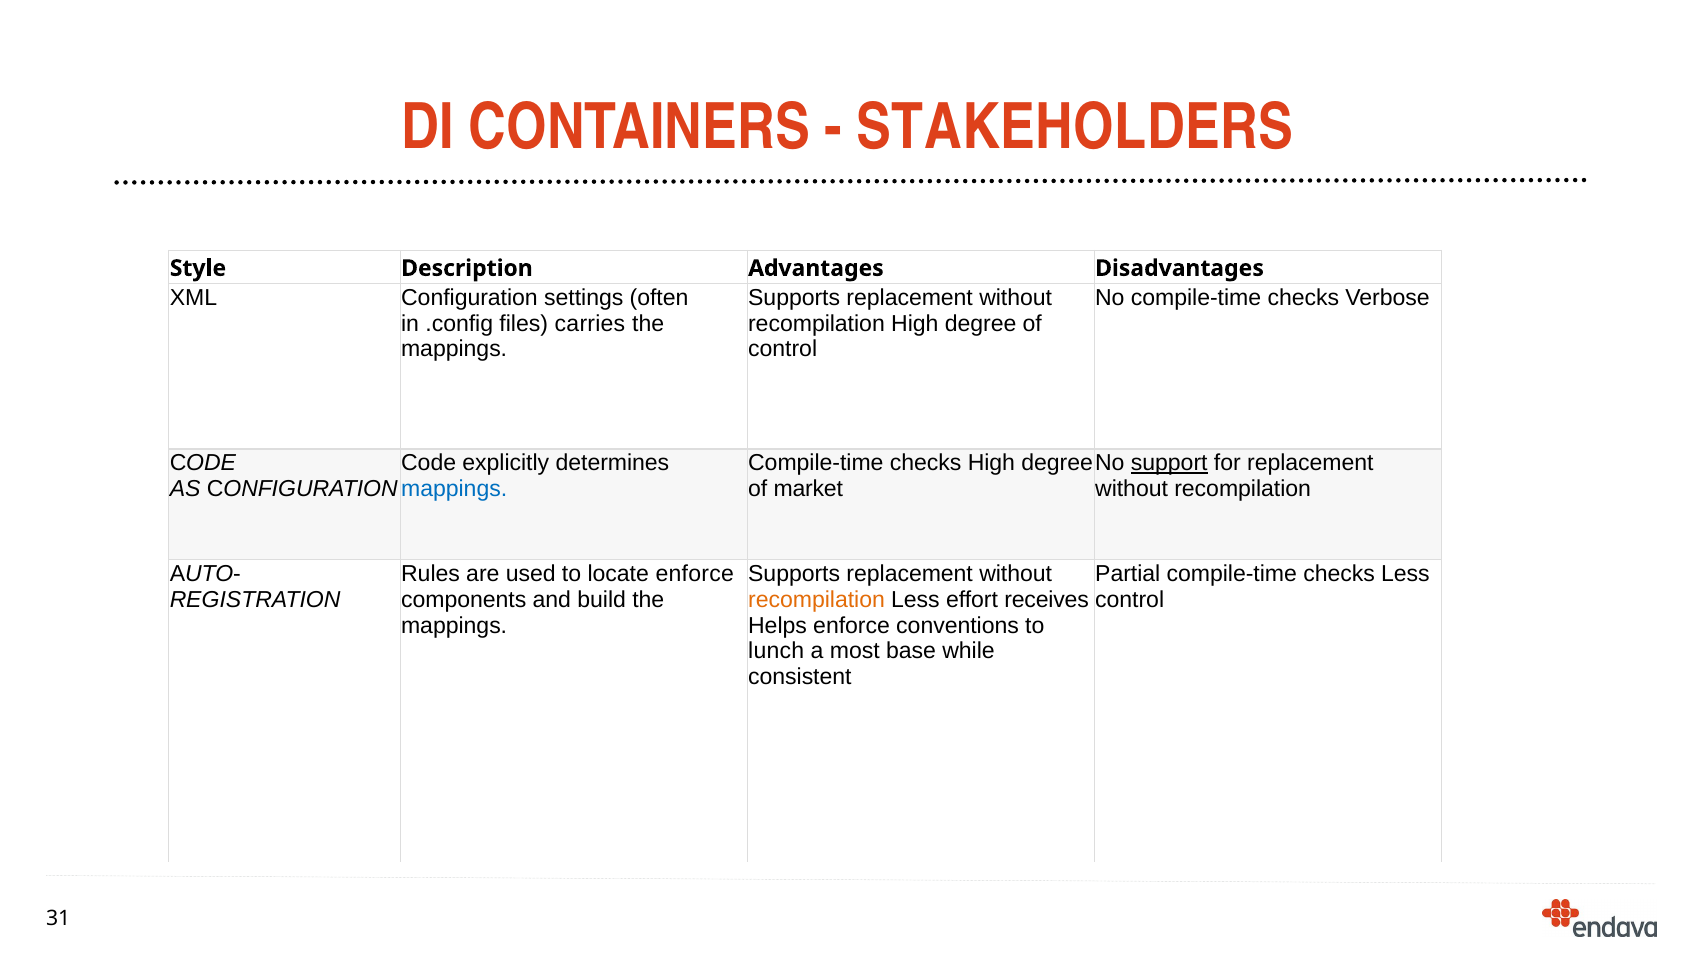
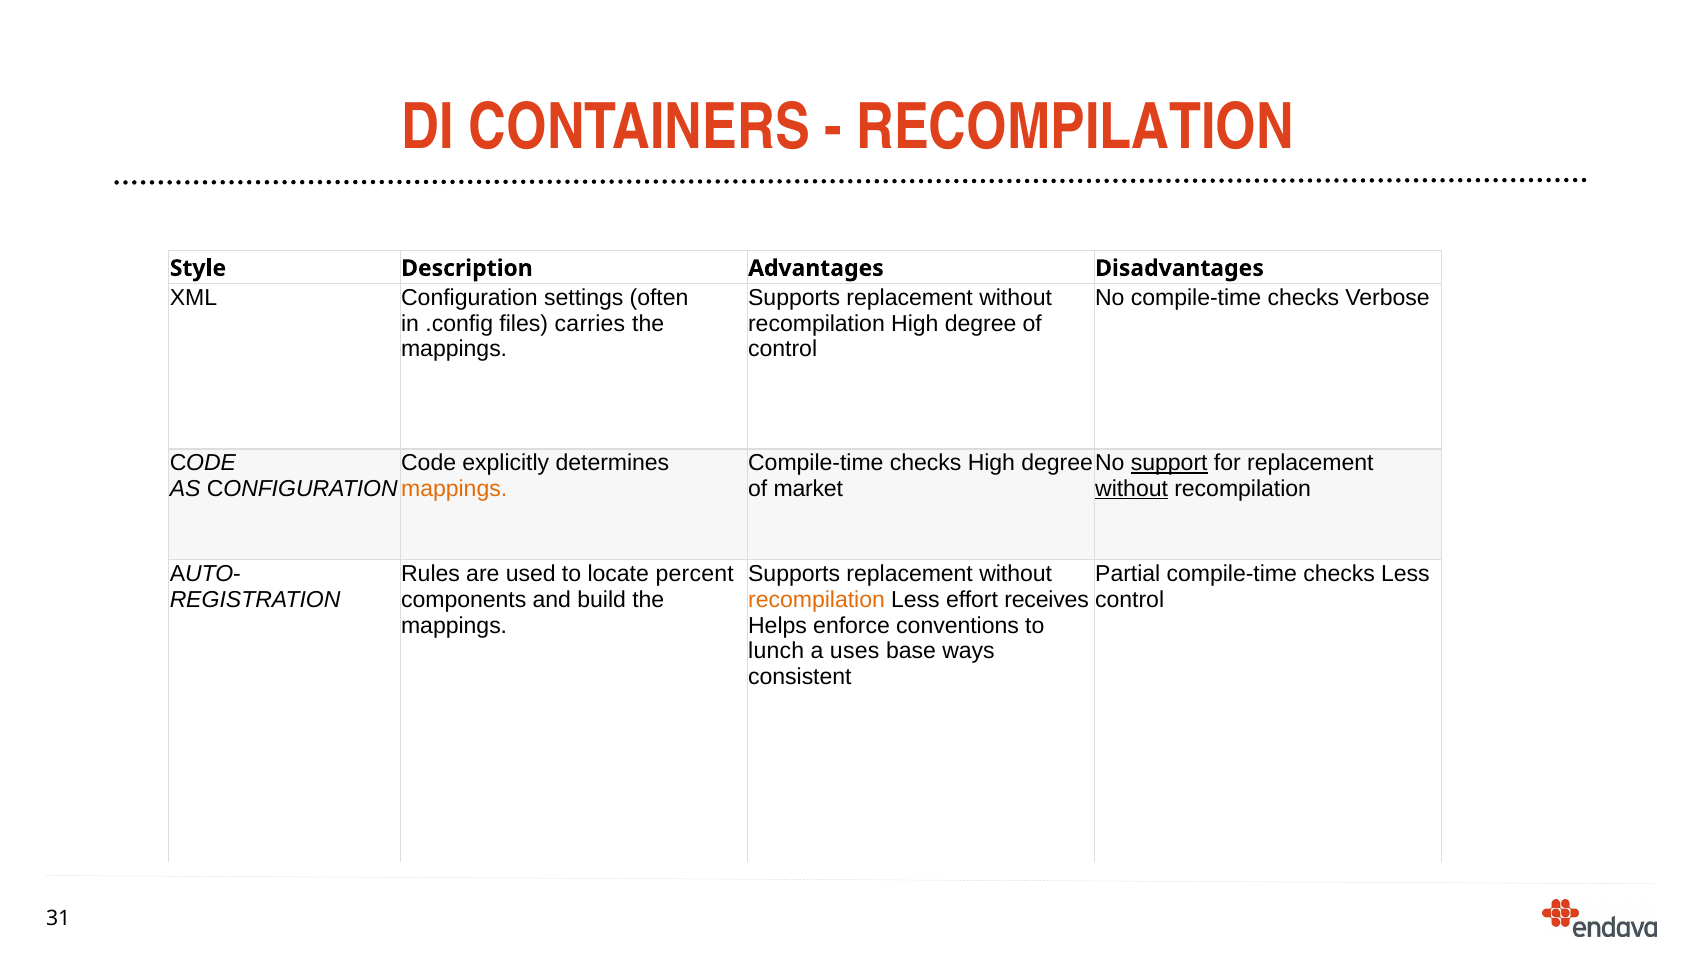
STAKEHOLDERS at (1075, 127): STAKEHOLDERS -> RECOMPILATION
mappings at (454, 489) colour: blue -> orange
without at (1132, 489) underline: none -> present
locate enforce: enforce -> percent
most: most -> uses
while: while -> ways
